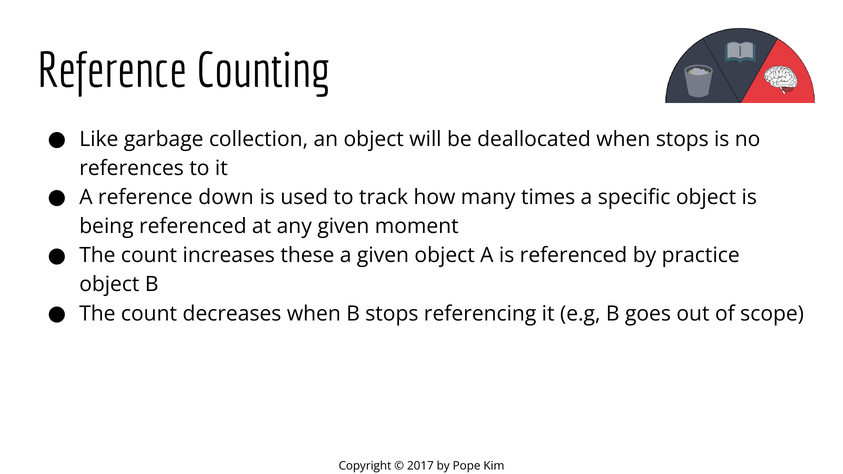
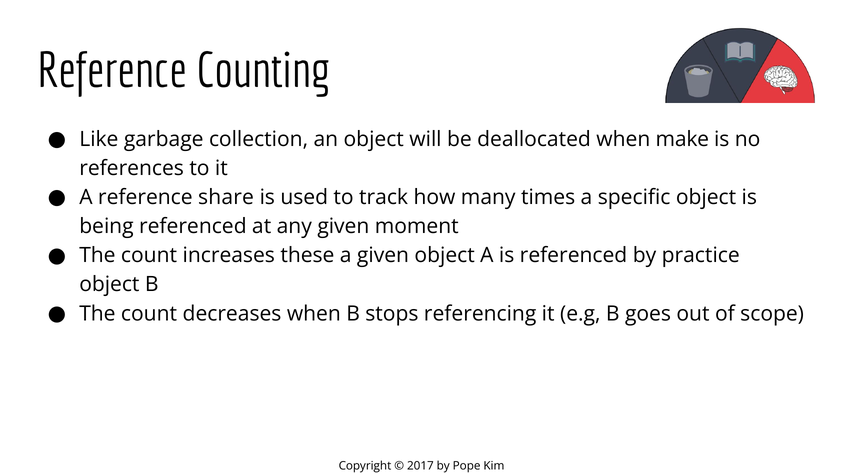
when stops: stops -> make
down: down -> share
